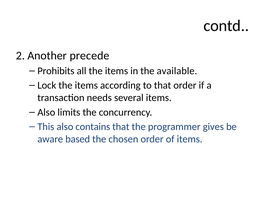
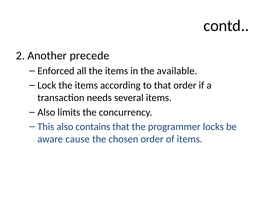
Prohibits: Prohibits -> Enforced
gives: gives -> locks
based: based -> cause
